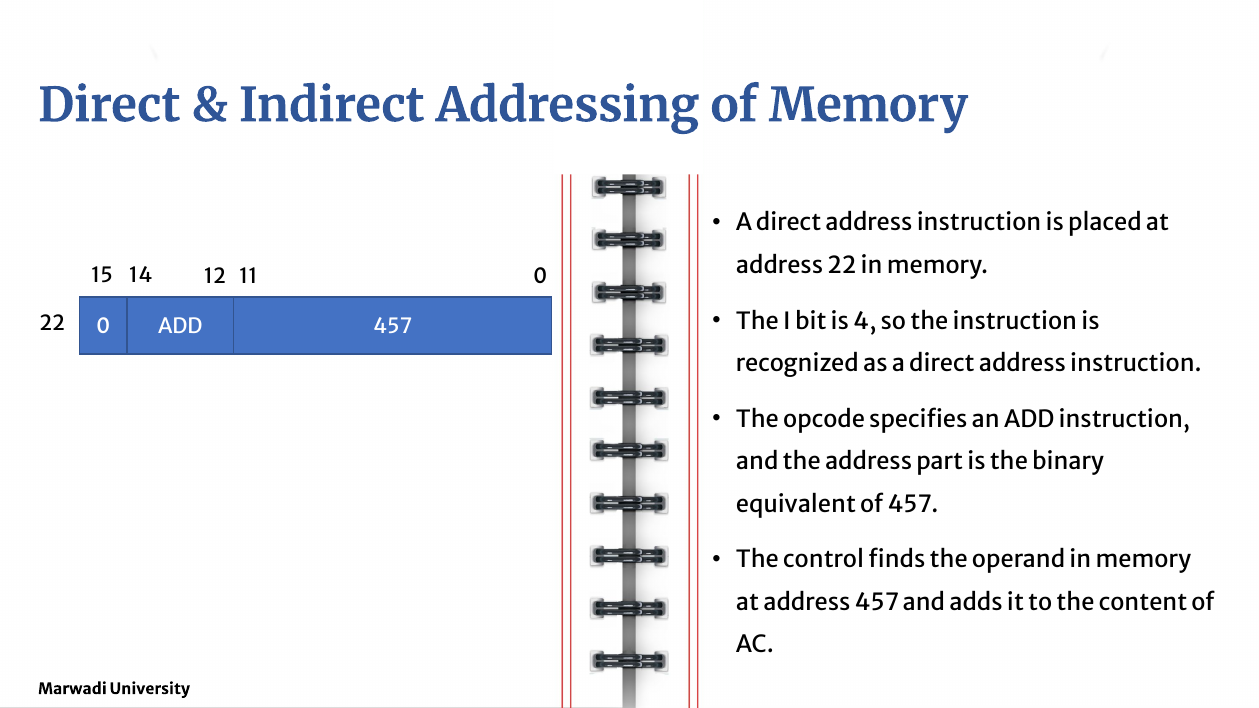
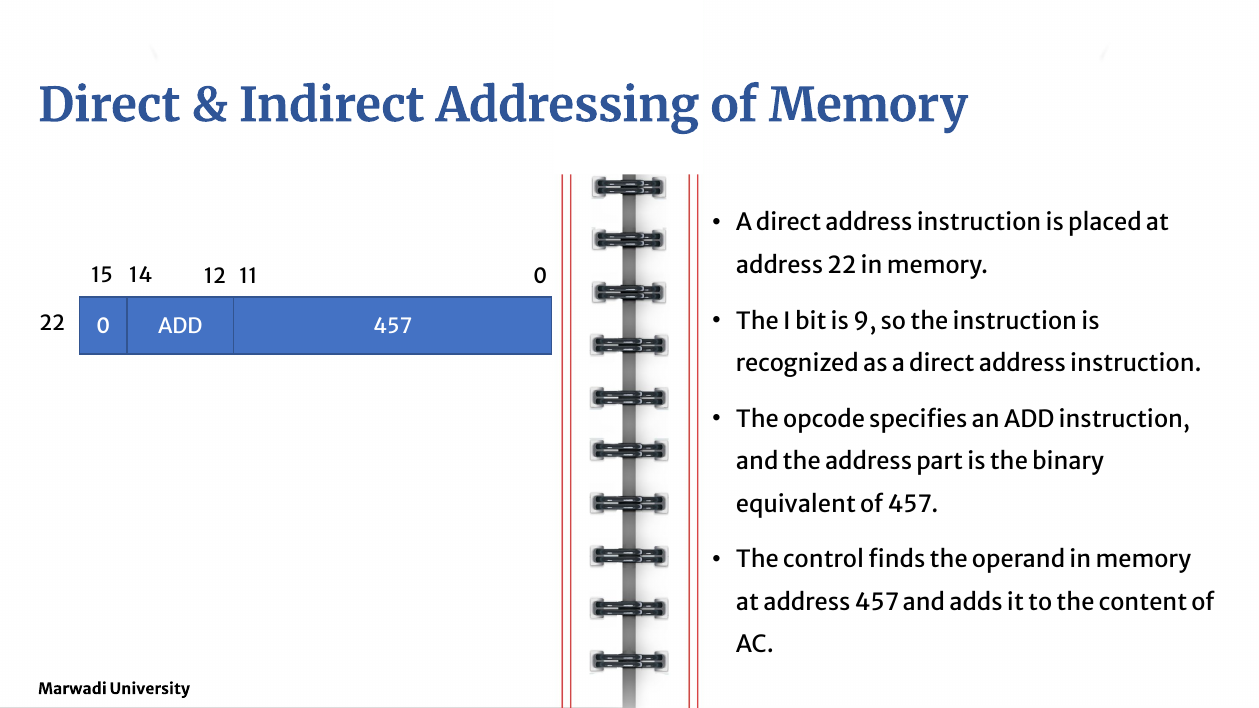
4: 4 -> 9
